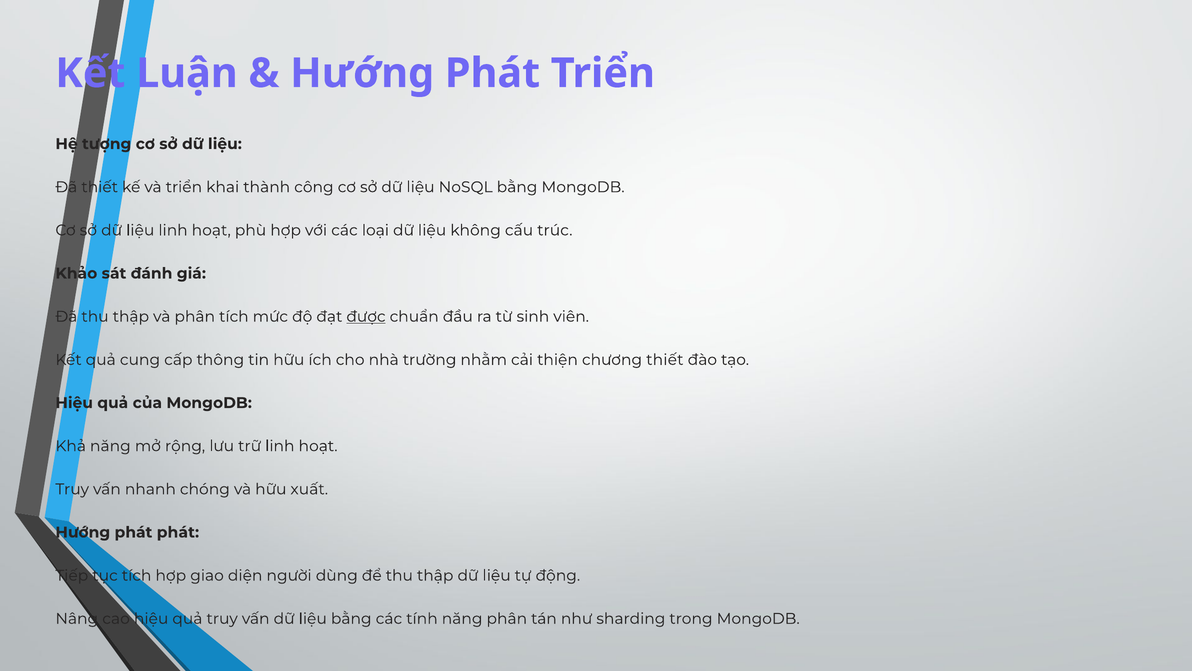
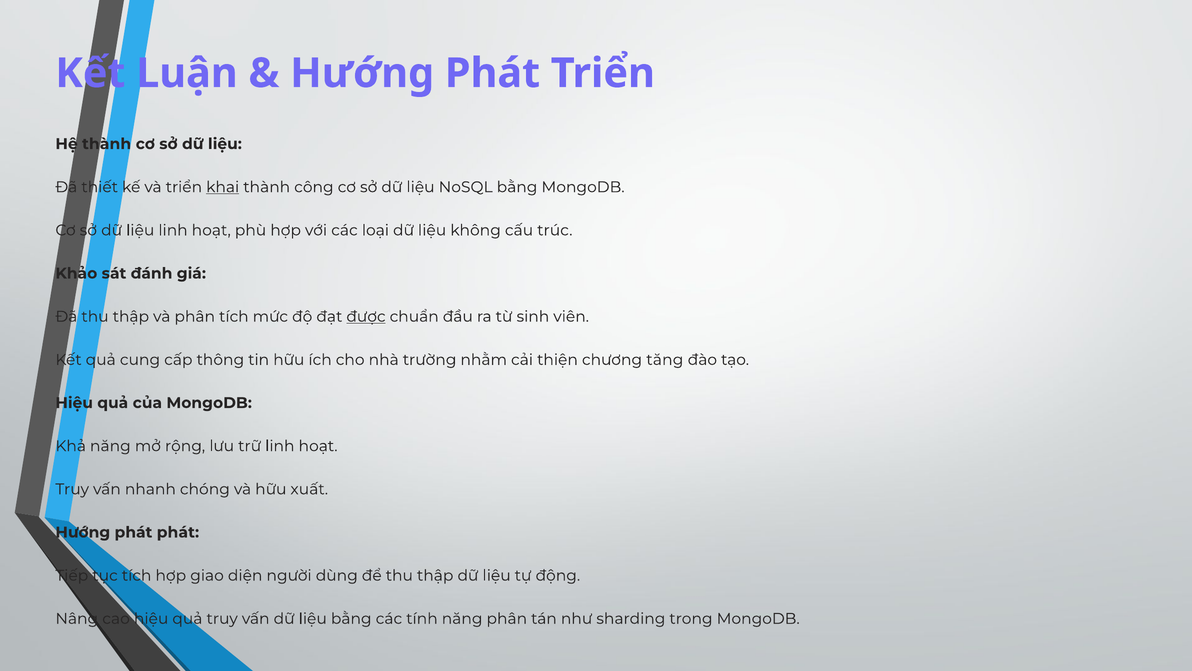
Hệ tượng: tượng -> thành
khai underline: none -> present
chương thiết: thiết -> tăng
